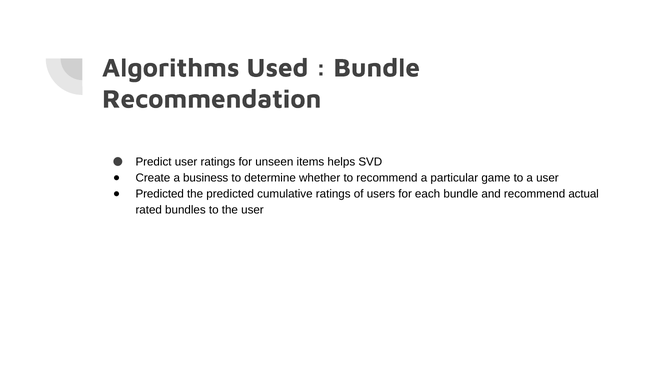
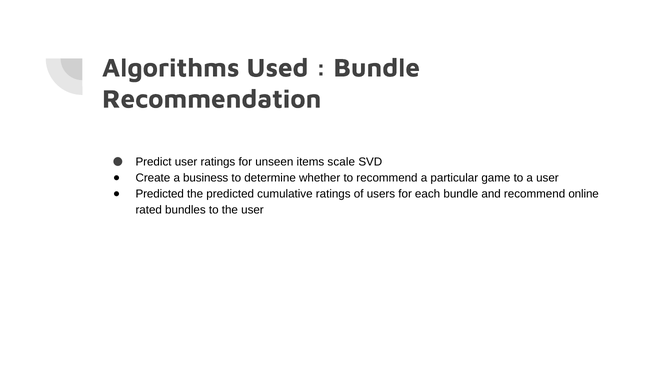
helps: helps -> scale
actual: actual -> online
